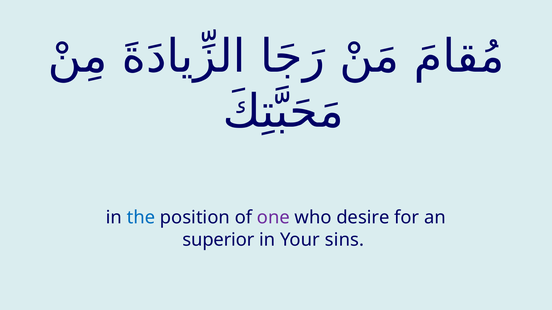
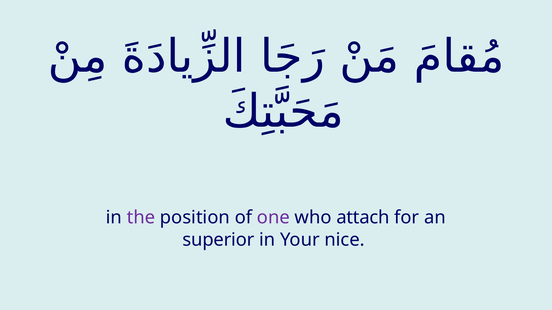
the colour: blue -> purple
desire: desire -> attach
sins: sins -> nice
